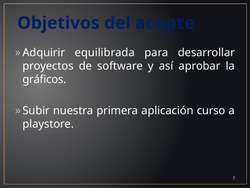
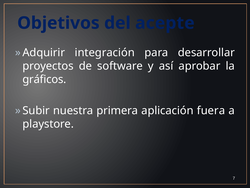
equilibrada: equilibrada -> integración
curso: curso -> fuera
